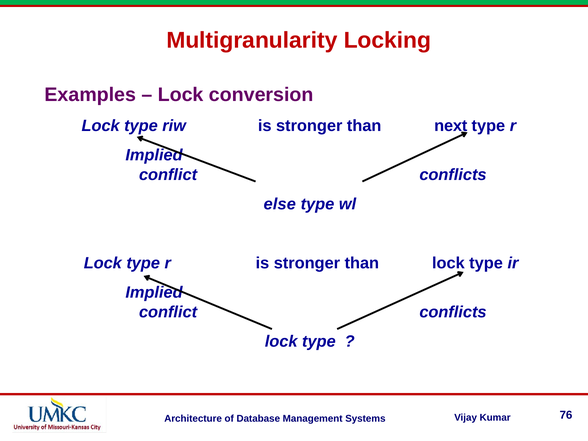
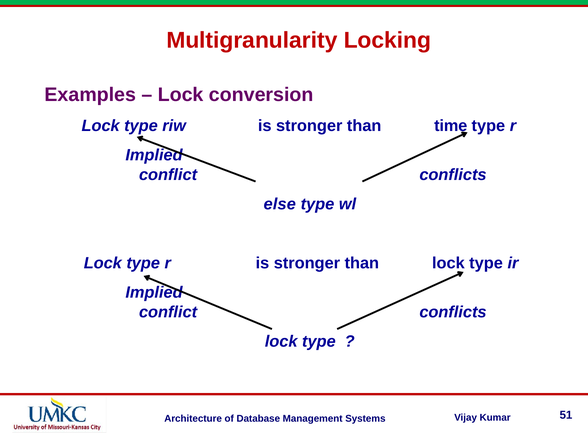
next: next -> time
76: 76 -> 51
